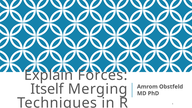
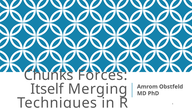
Explain: Explain -> Chunks
